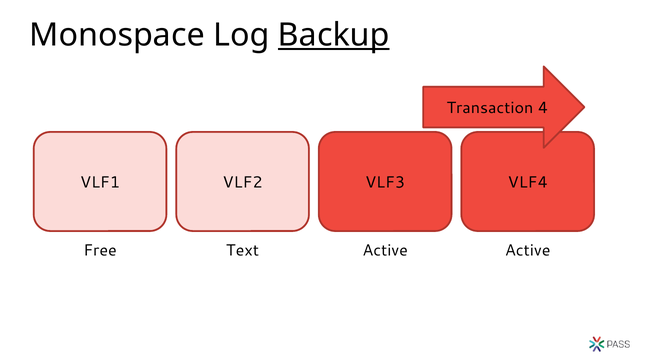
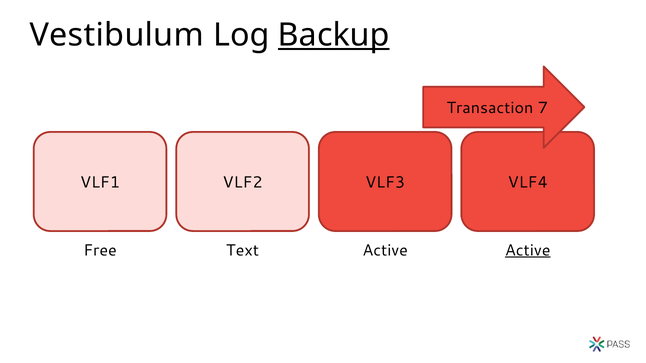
Monospace: Monospace -> Vestibulum
4: 4 -> 7
Active at (528, 251) underline: none -> present
